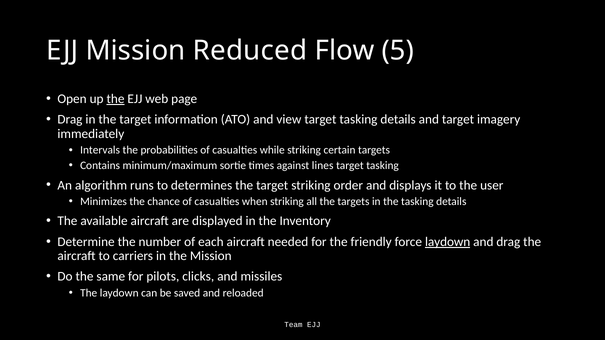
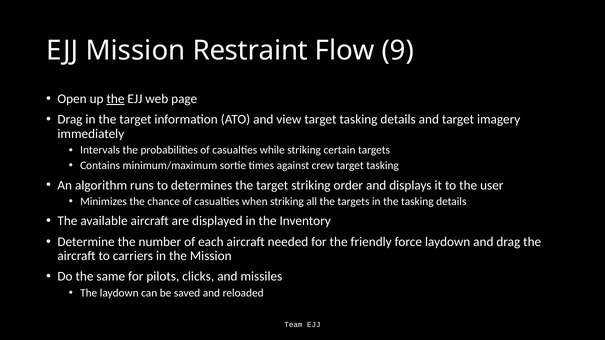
Reduced: Reduced -> Restraint
5: 5 -> 9
lines: lines -> crew
laydown at (448, 242) underline: present -> none
